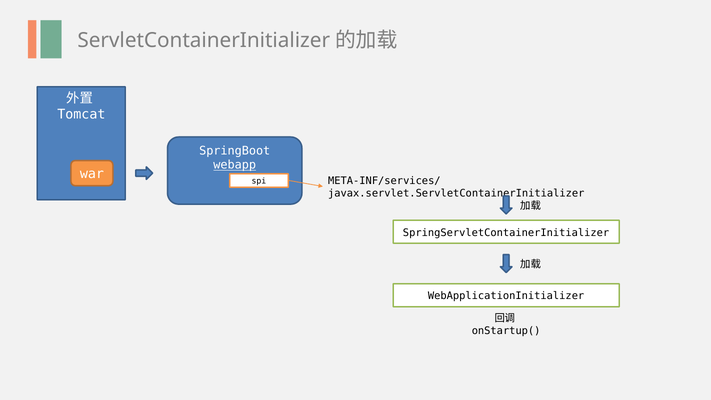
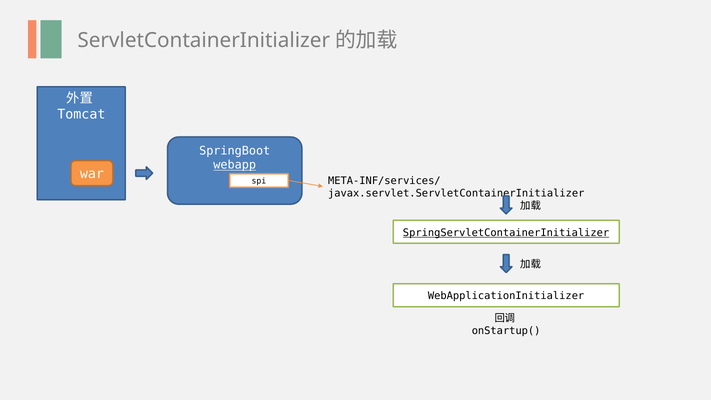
SpringServletContainerInitializer underline: none -> present
